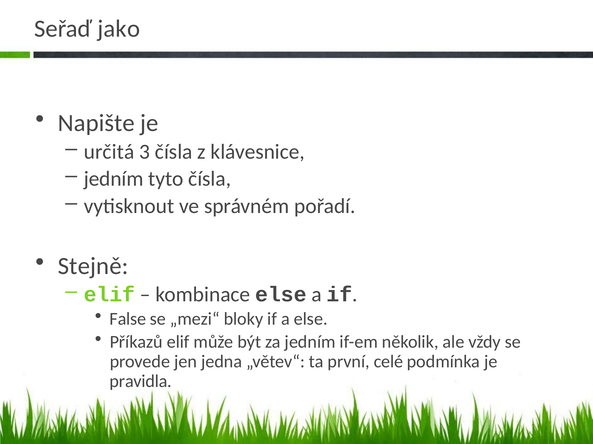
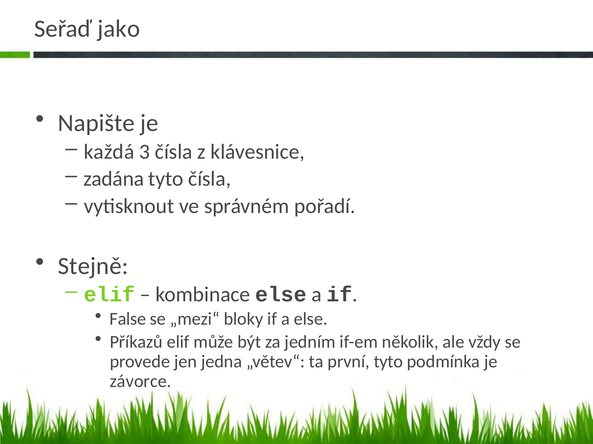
určitá: určitá -> každá
jedním at (114, 179): jedním -> zadána
první celé: celé -> tyto
pravidla: pravidla -> závorce
